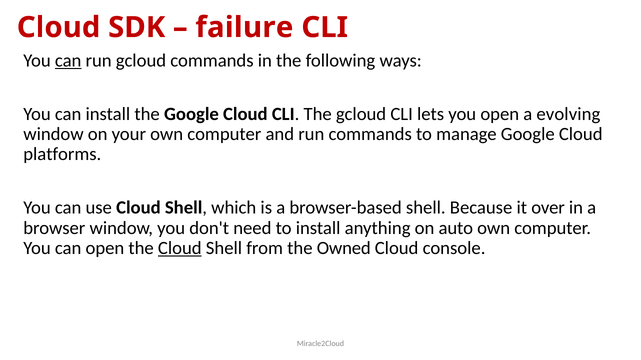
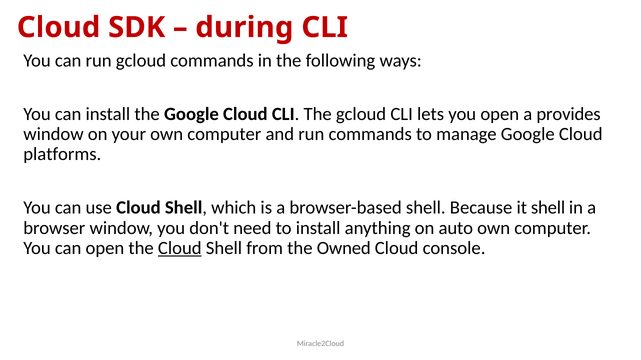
failure: failure -> during
can at (68, 60) underline: present -> none
evolving: evolving -> provides
it over: over -> shell
